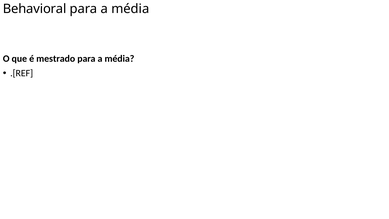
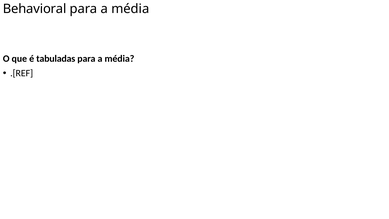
mestrado: mestrado -> tabuladas
